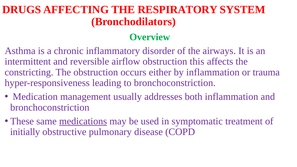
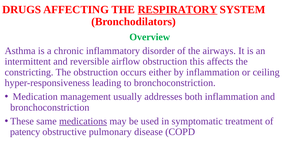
RESPIRATORY underline: none -> present
trauma: trauma -> ceiling
initially: initially -> patency
